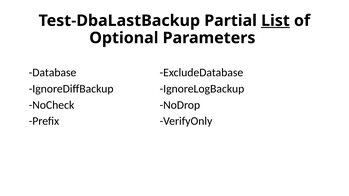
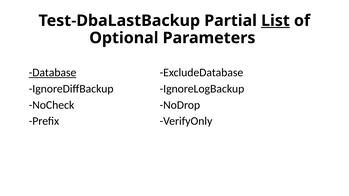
Database underline: none -> present
